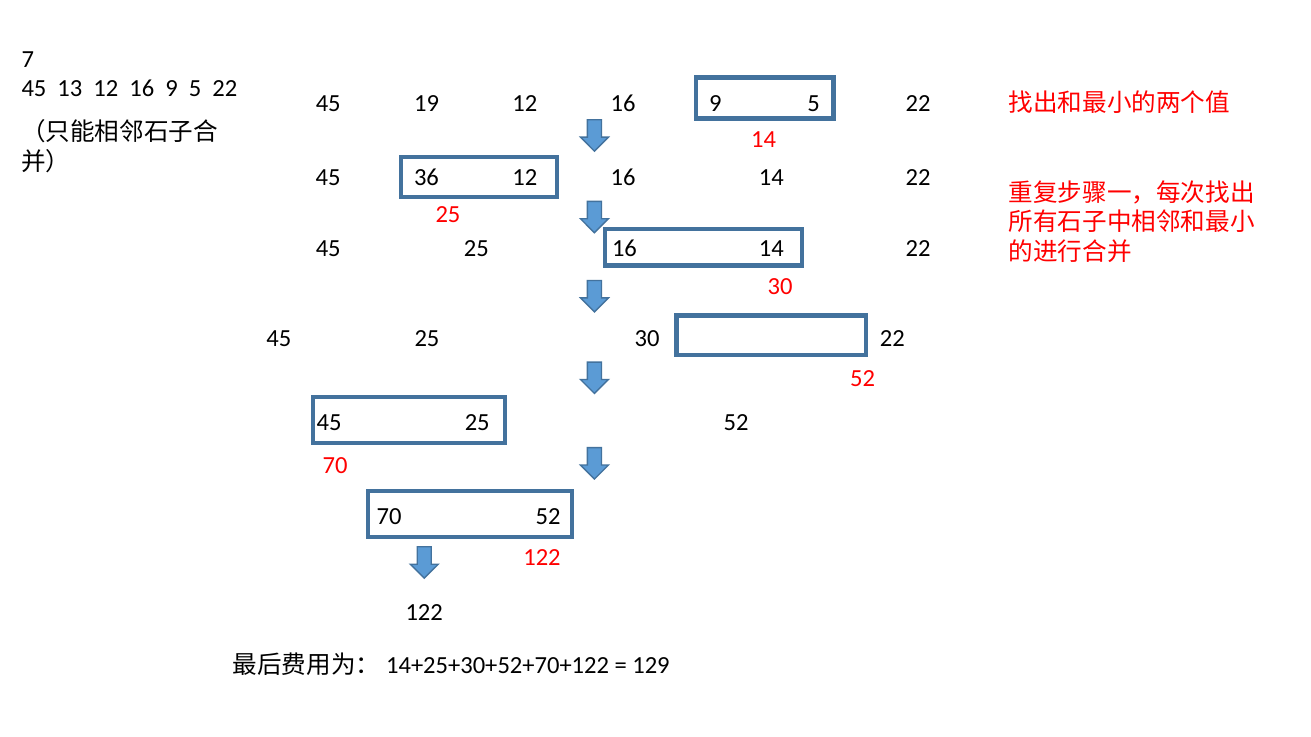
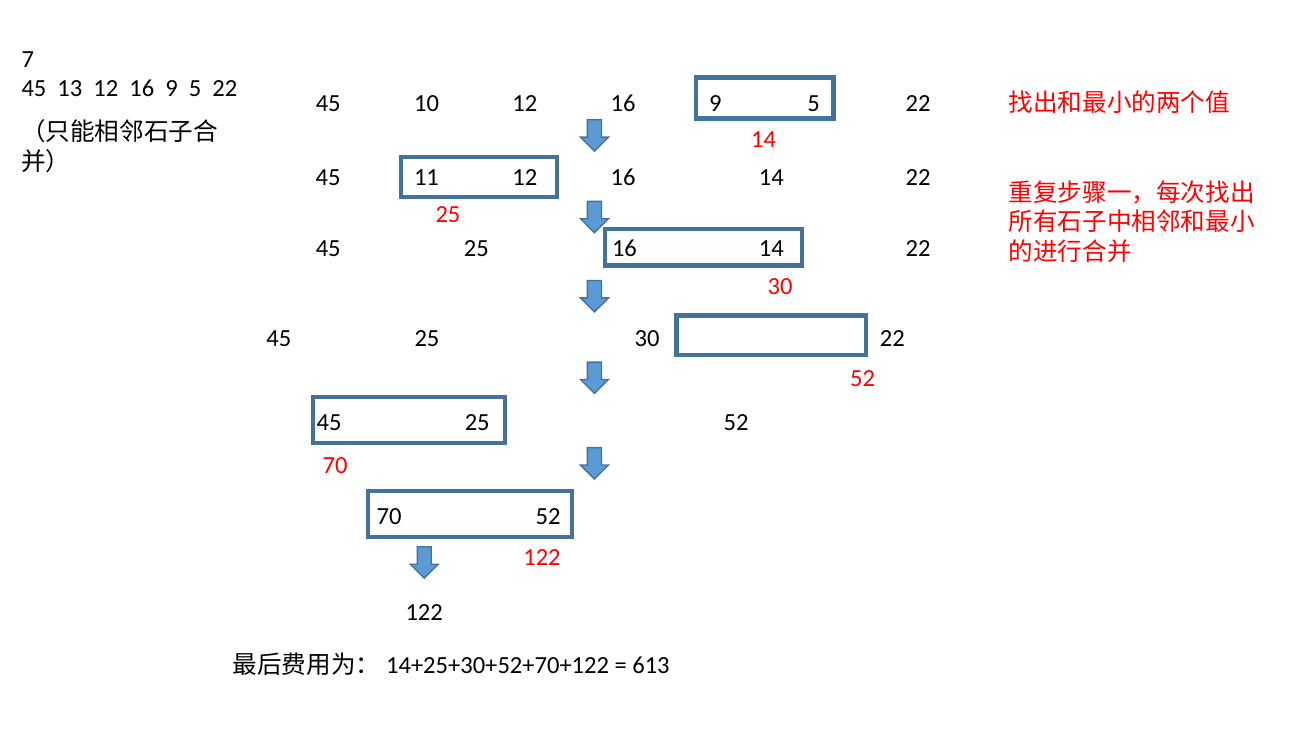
19: 19 -> 10
36: 36 -> 11
129: 129 -> 613
